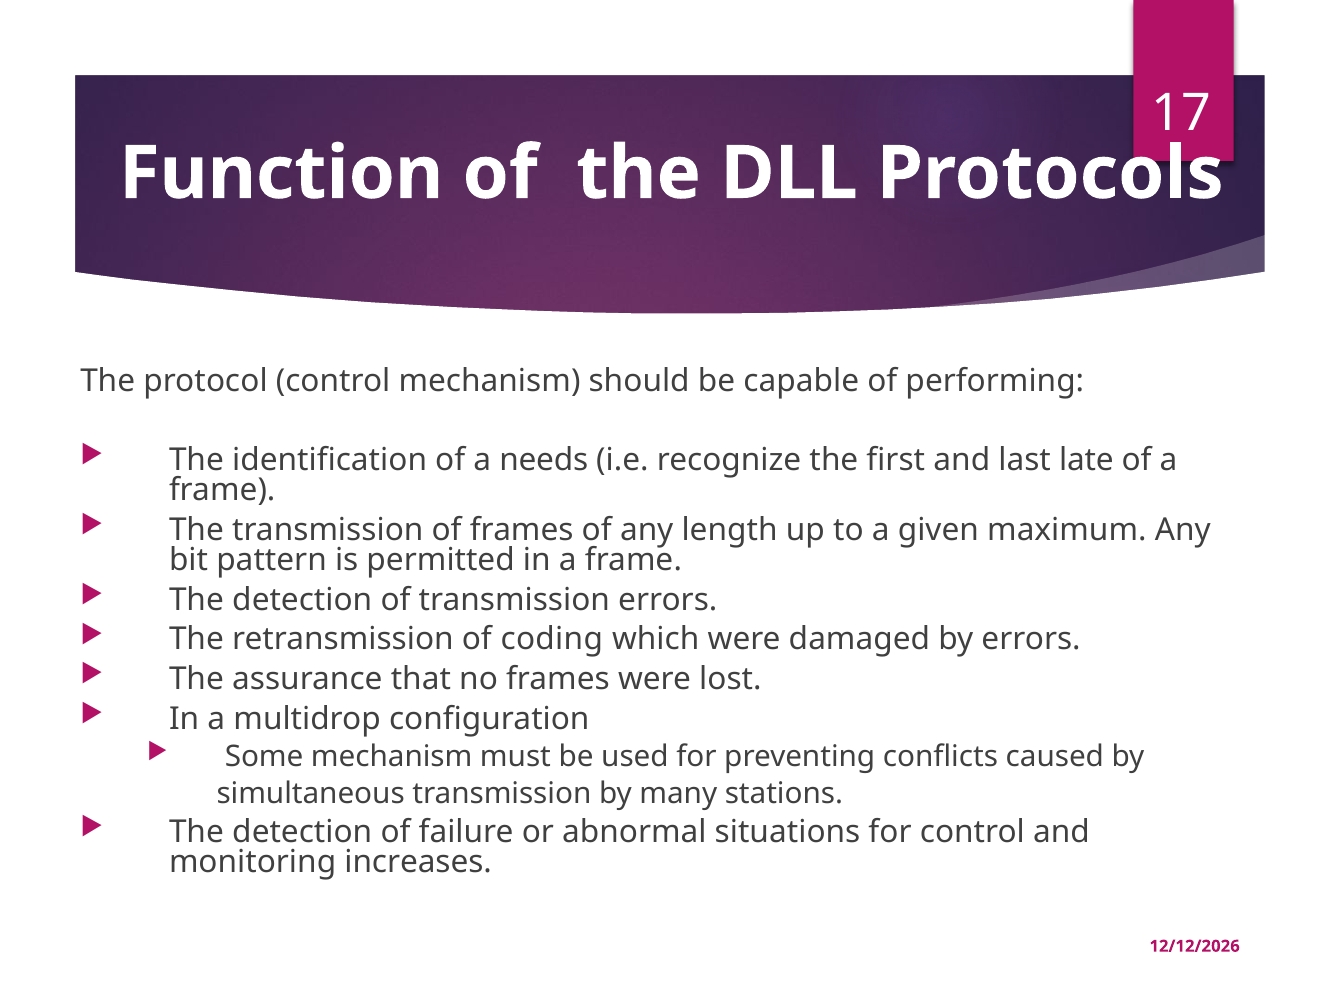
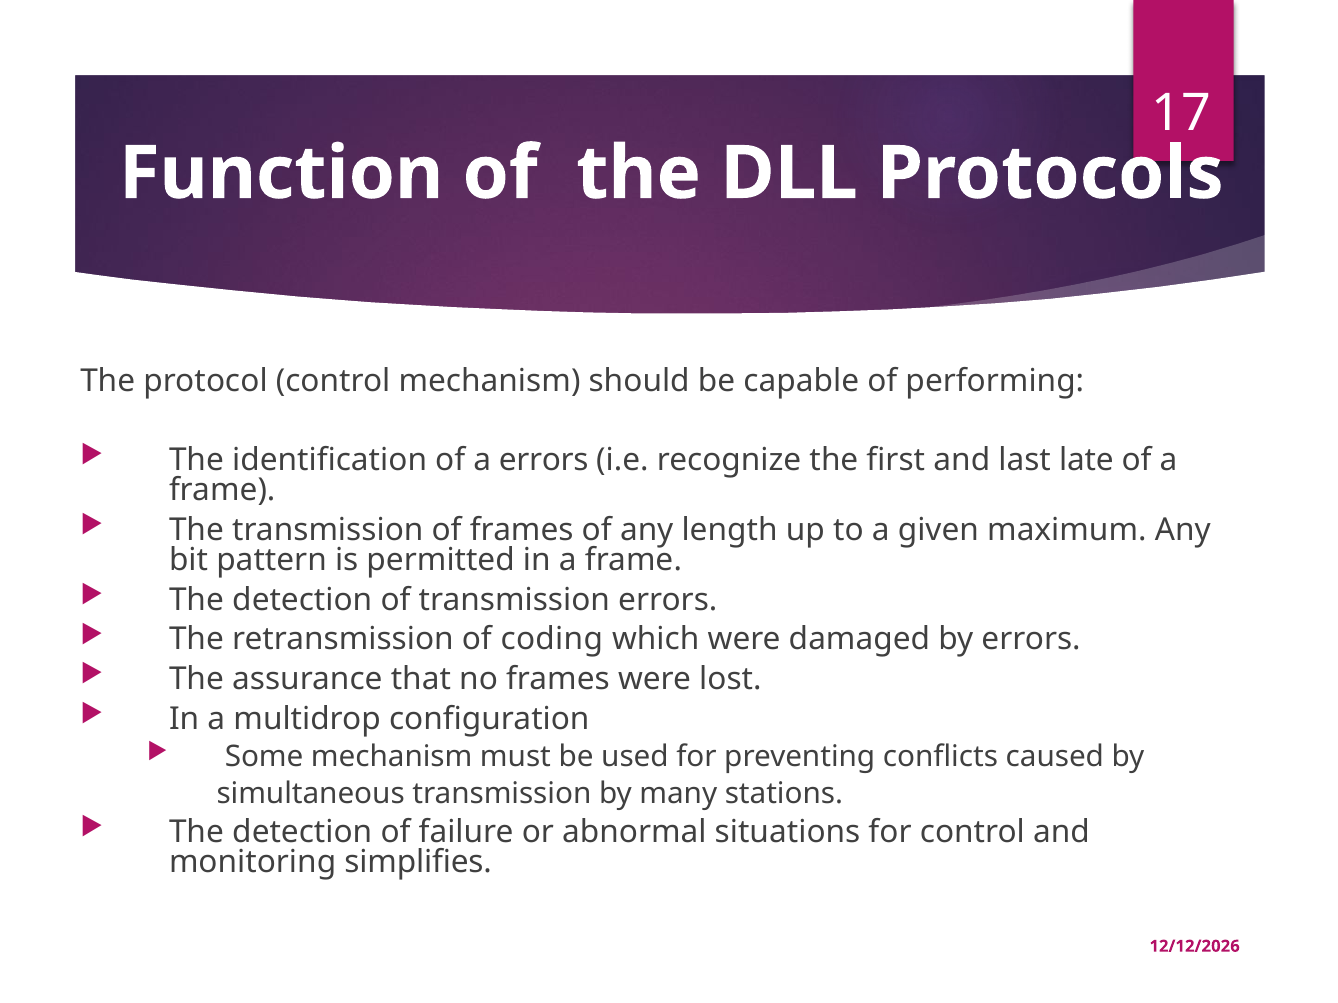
a needs: needs -> errors
increases: increases -> simplifies
